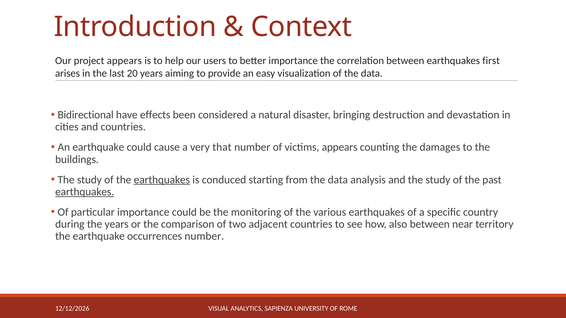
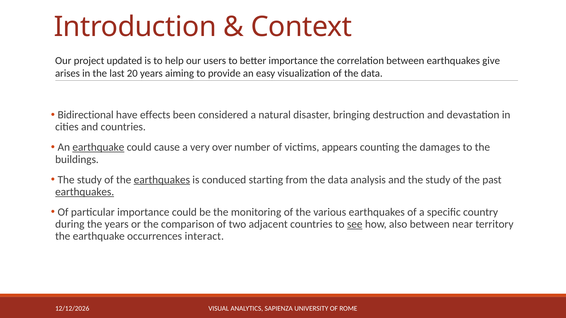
project appears: appears -> updated
first: first -> give
earthquake at (98, 147) underline: none -> present
that: that -> over
see underline: none -> present
occurrences number: number -> interact
